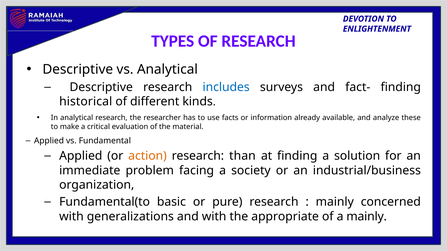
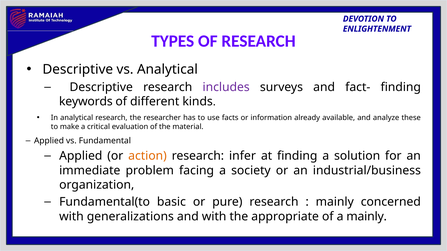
includes colour: blue -> purple
historical: historical -> keywords
than: than -> infer
